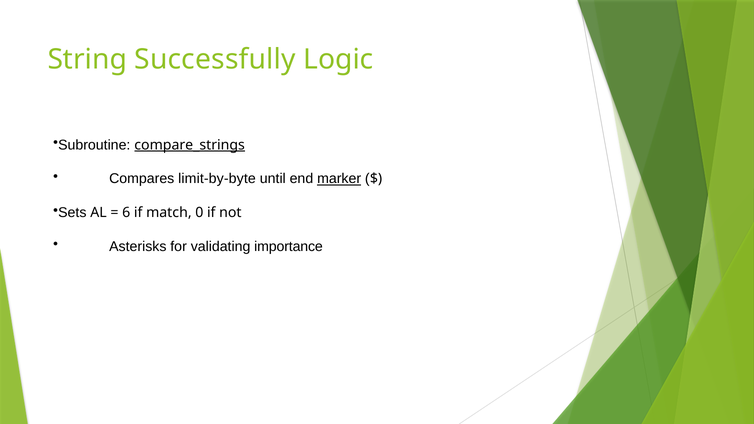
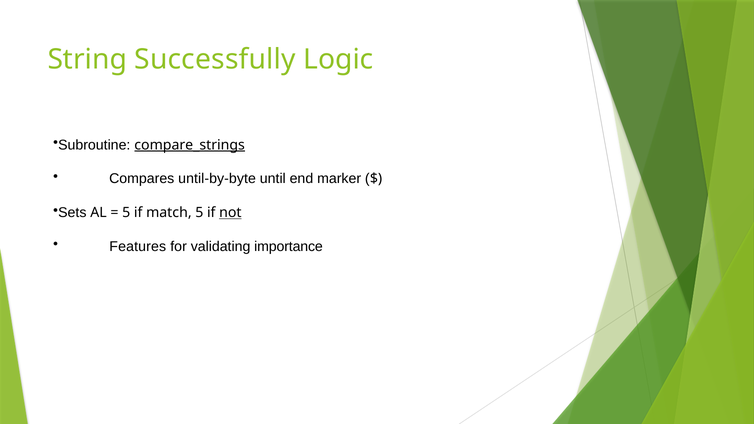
limit-by-byte: limit-by-byte -> until-by-byte
marker underline: present -> none
6 at (126, 213): 6 -> 5
match 0: 0 -> 5
not underline: none -> present
Asterisks: Asterisks -> Features
